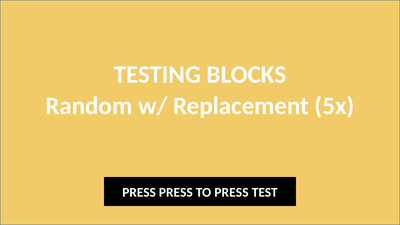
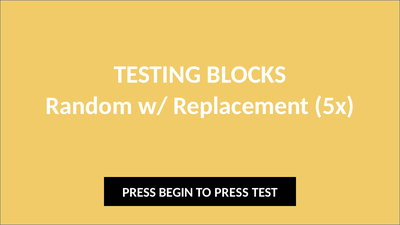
PRESS PRESS: PRESS -> BEGIN
